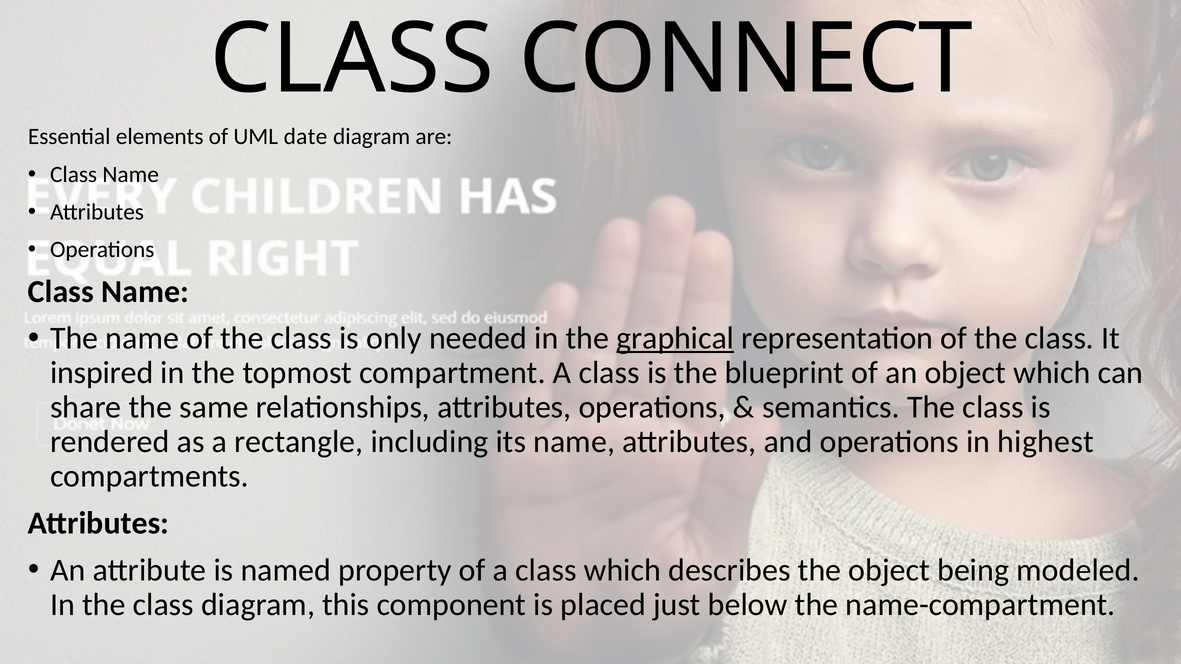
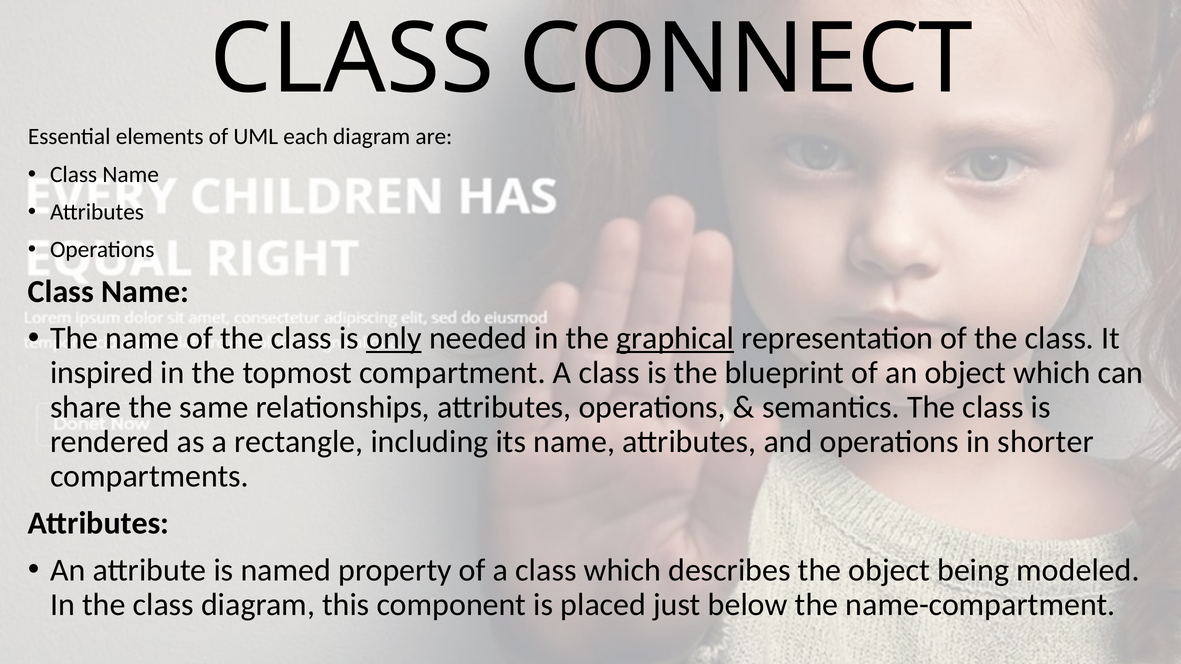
date: date -> each
only underline: none -> present
highest: highest -> shorter
